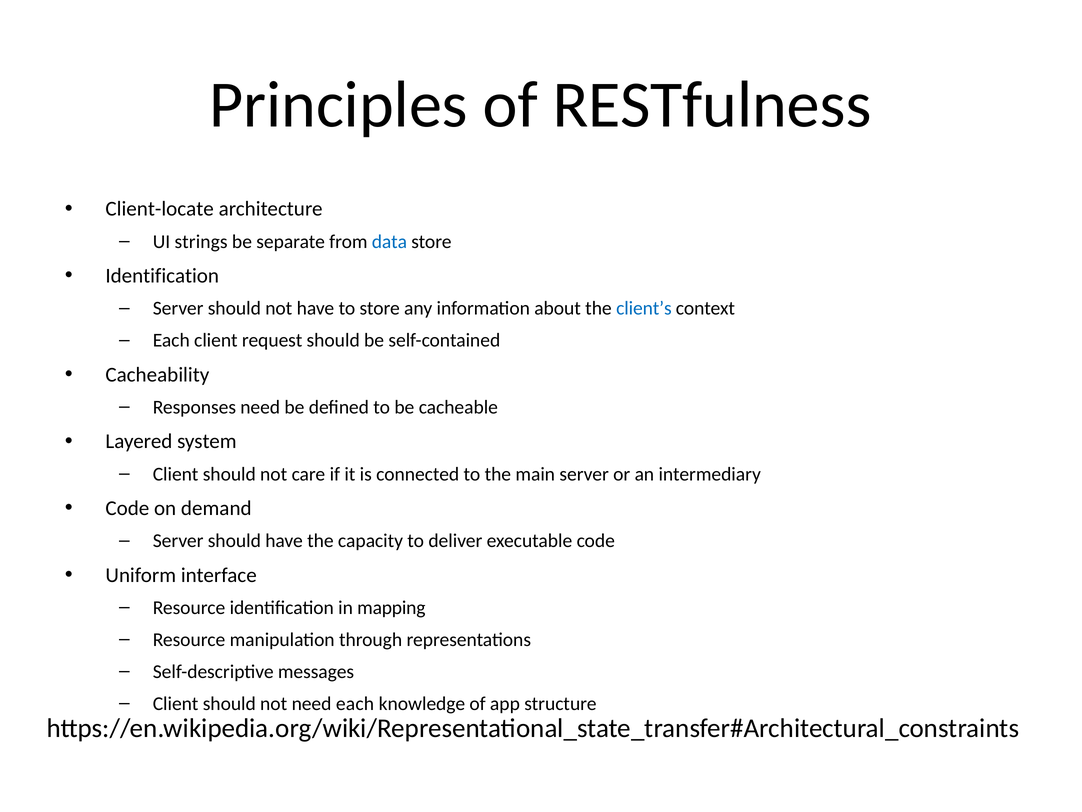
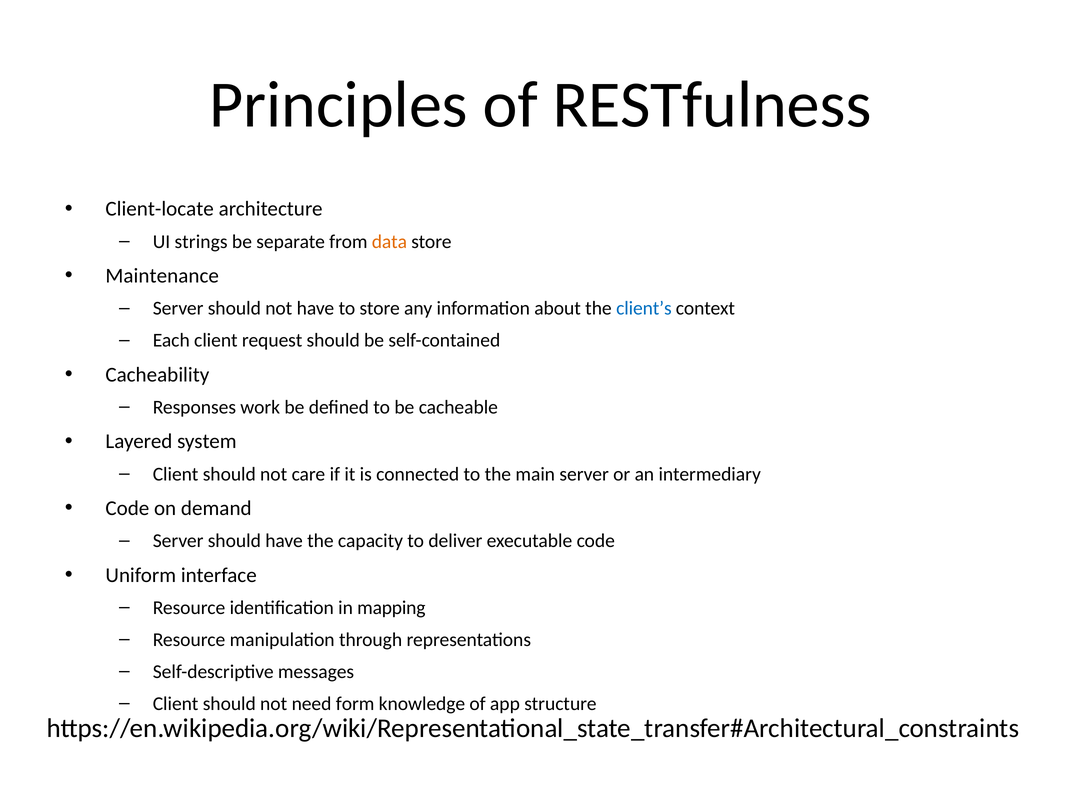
data colour: blue -> orange
Identification at (162, 276): Identification -> Maintenance
Responses need: need -> work
need each: each -> form
